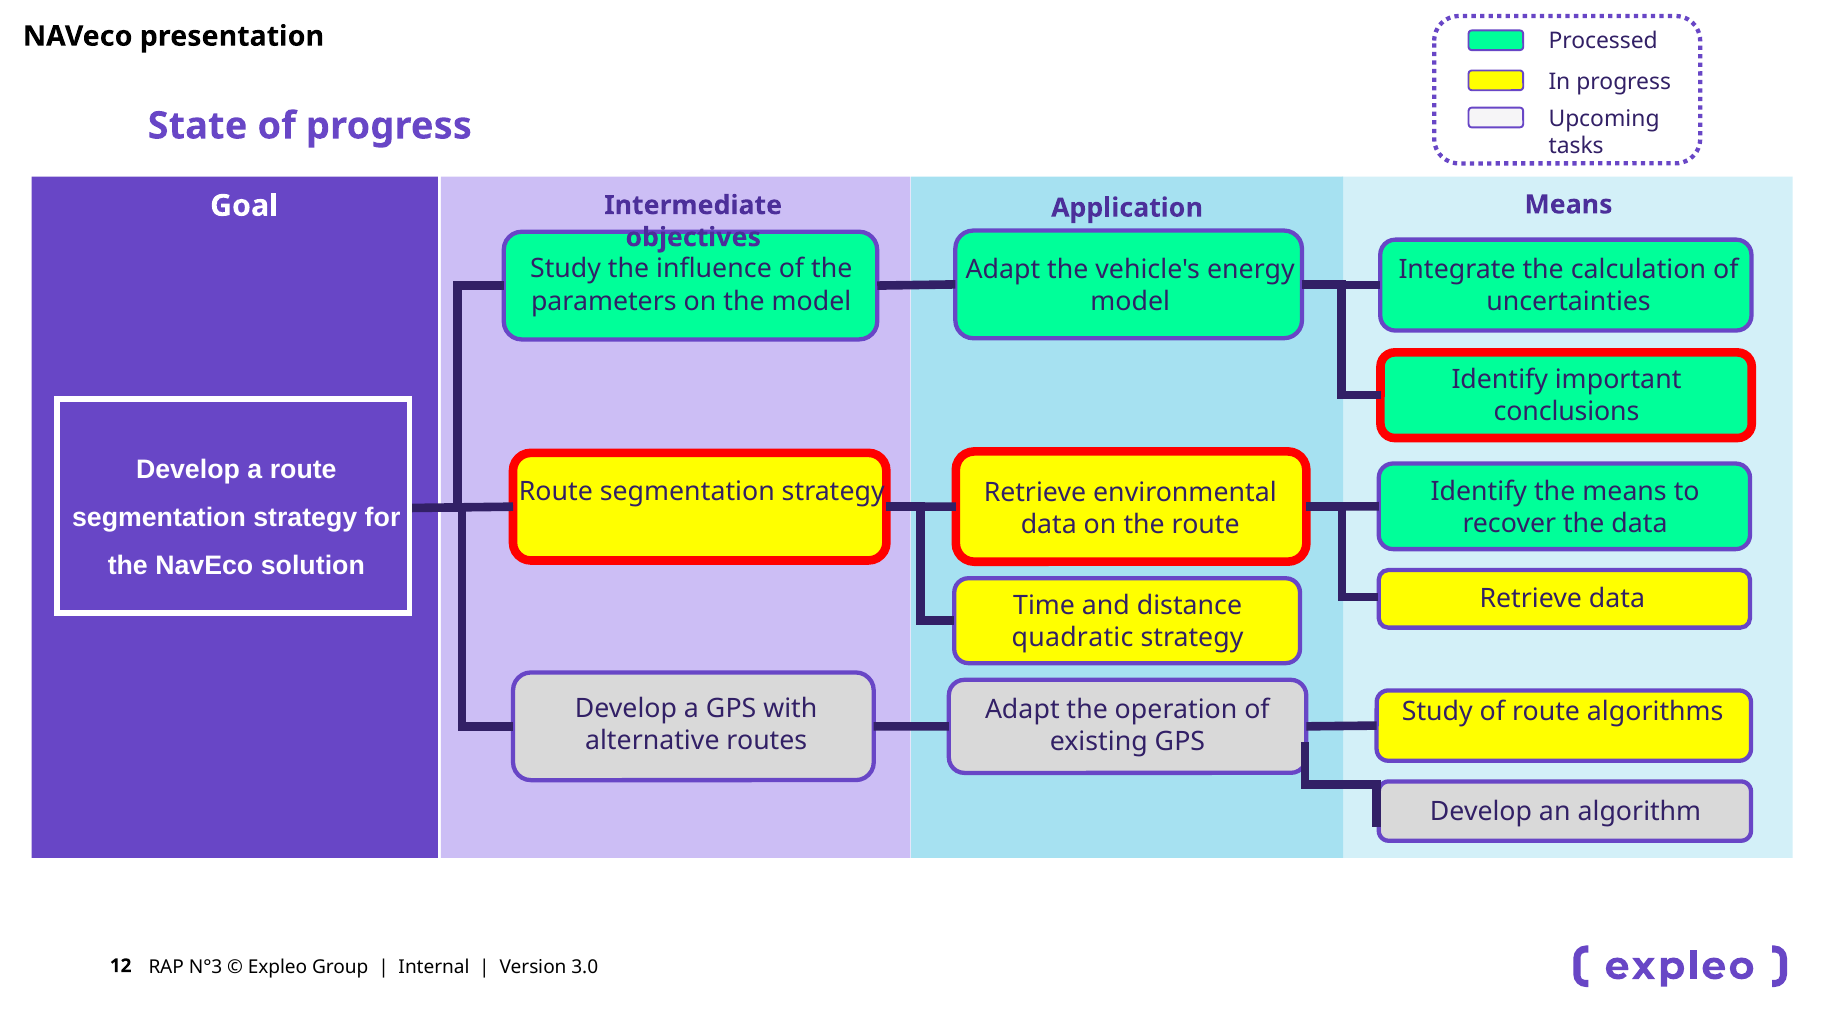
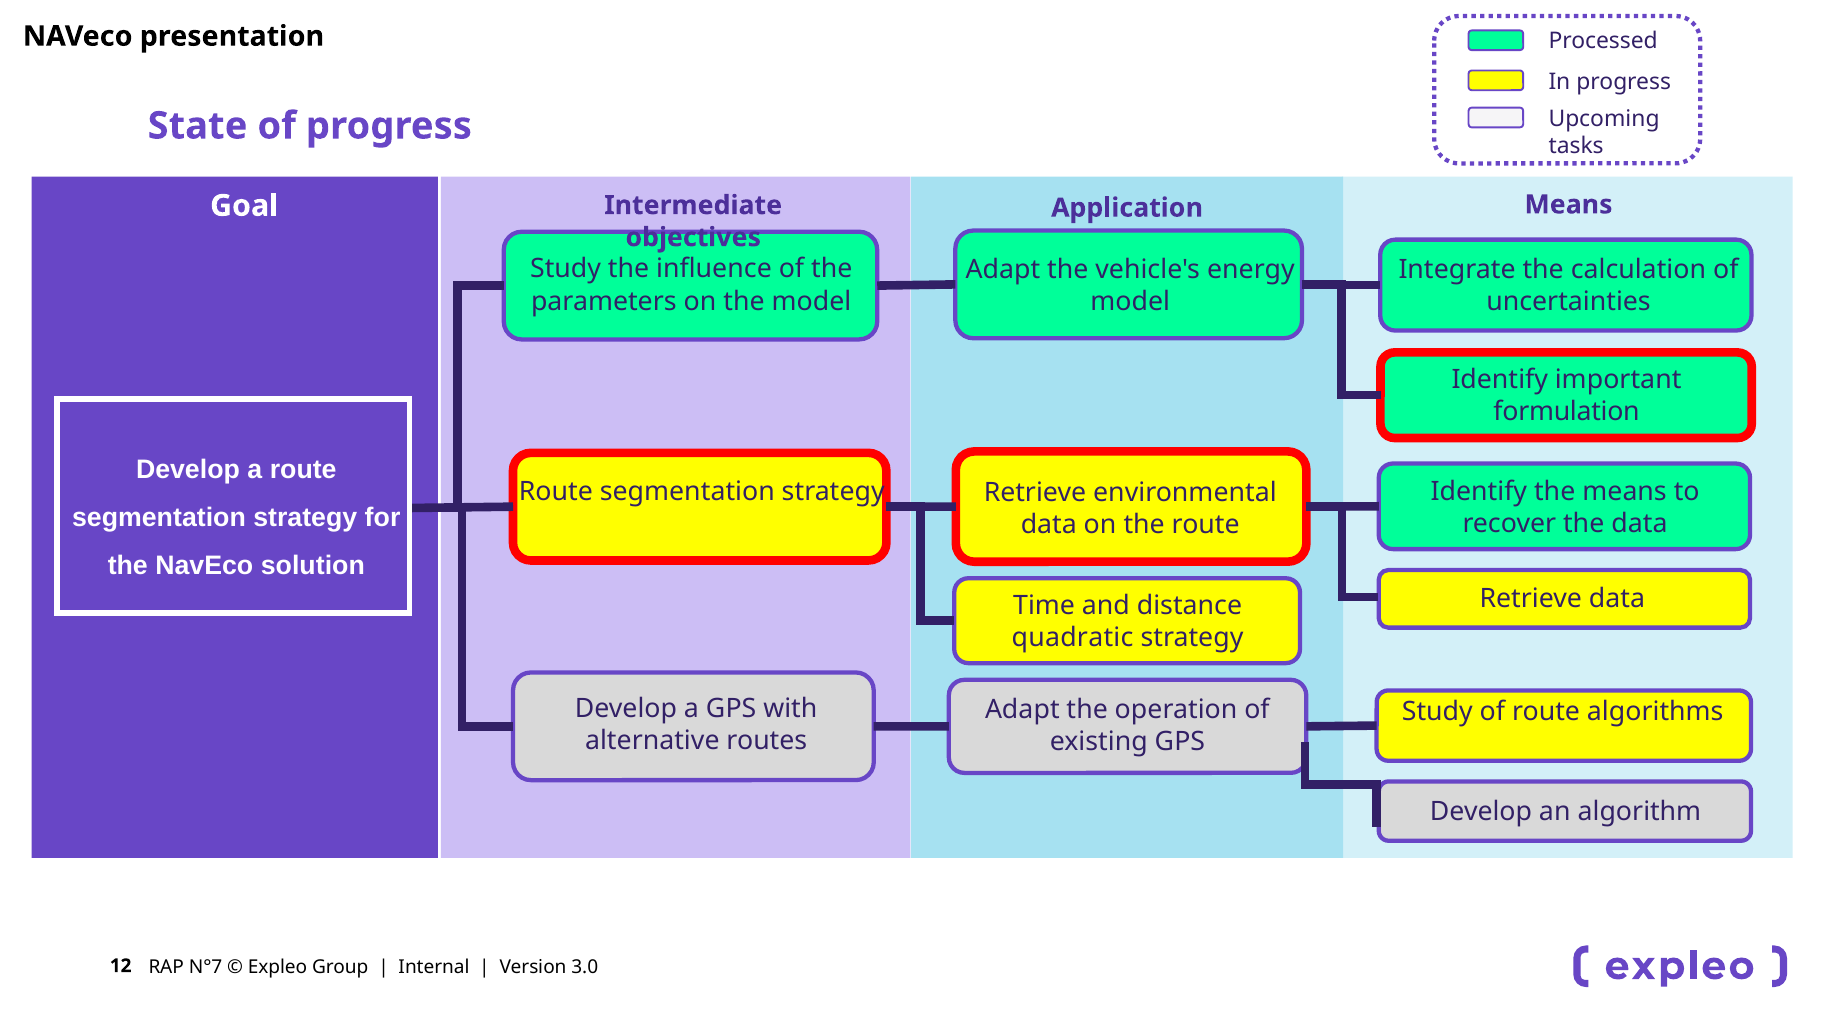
conclusions: conclusions -> formulation
N°3: N°3 -> N°7
